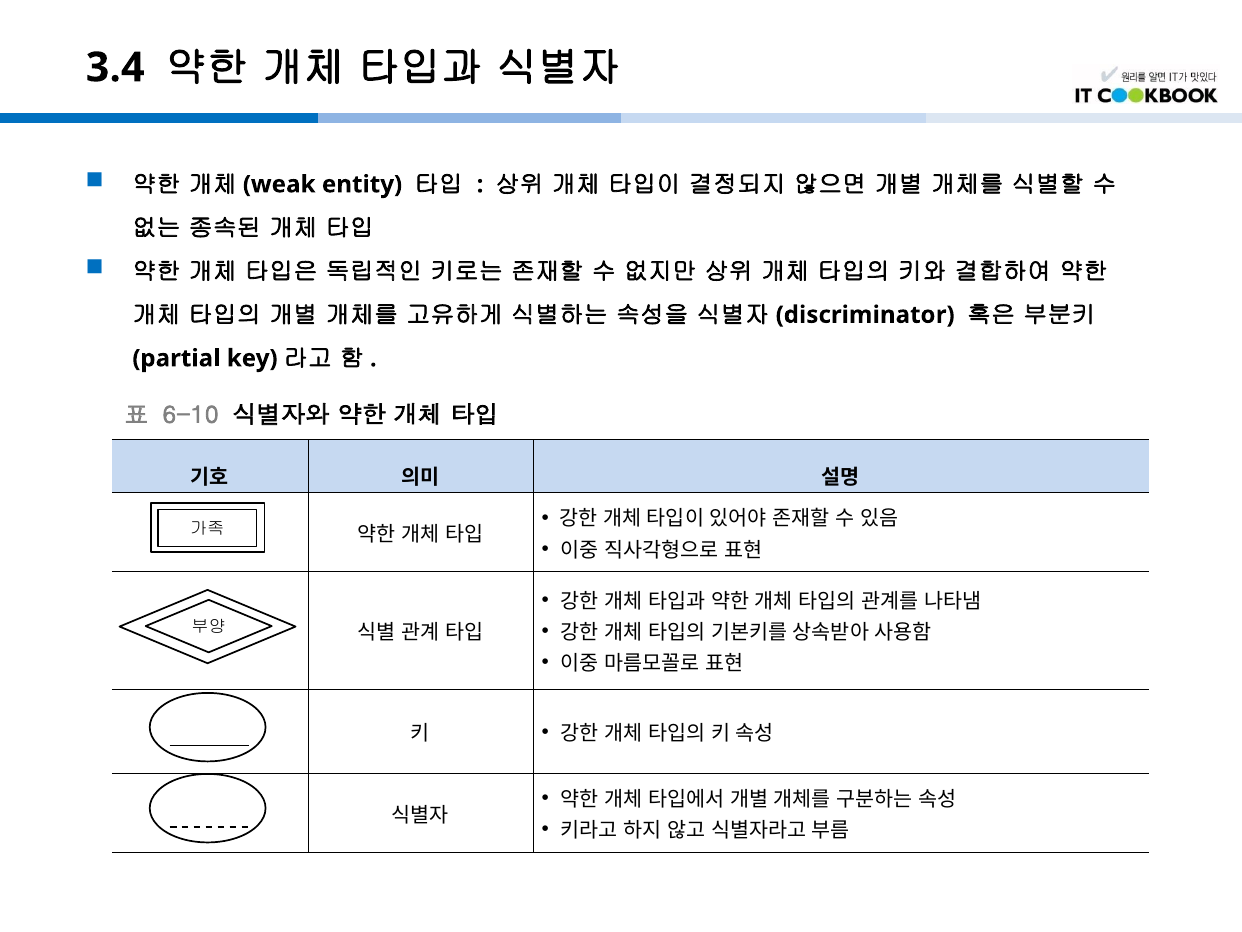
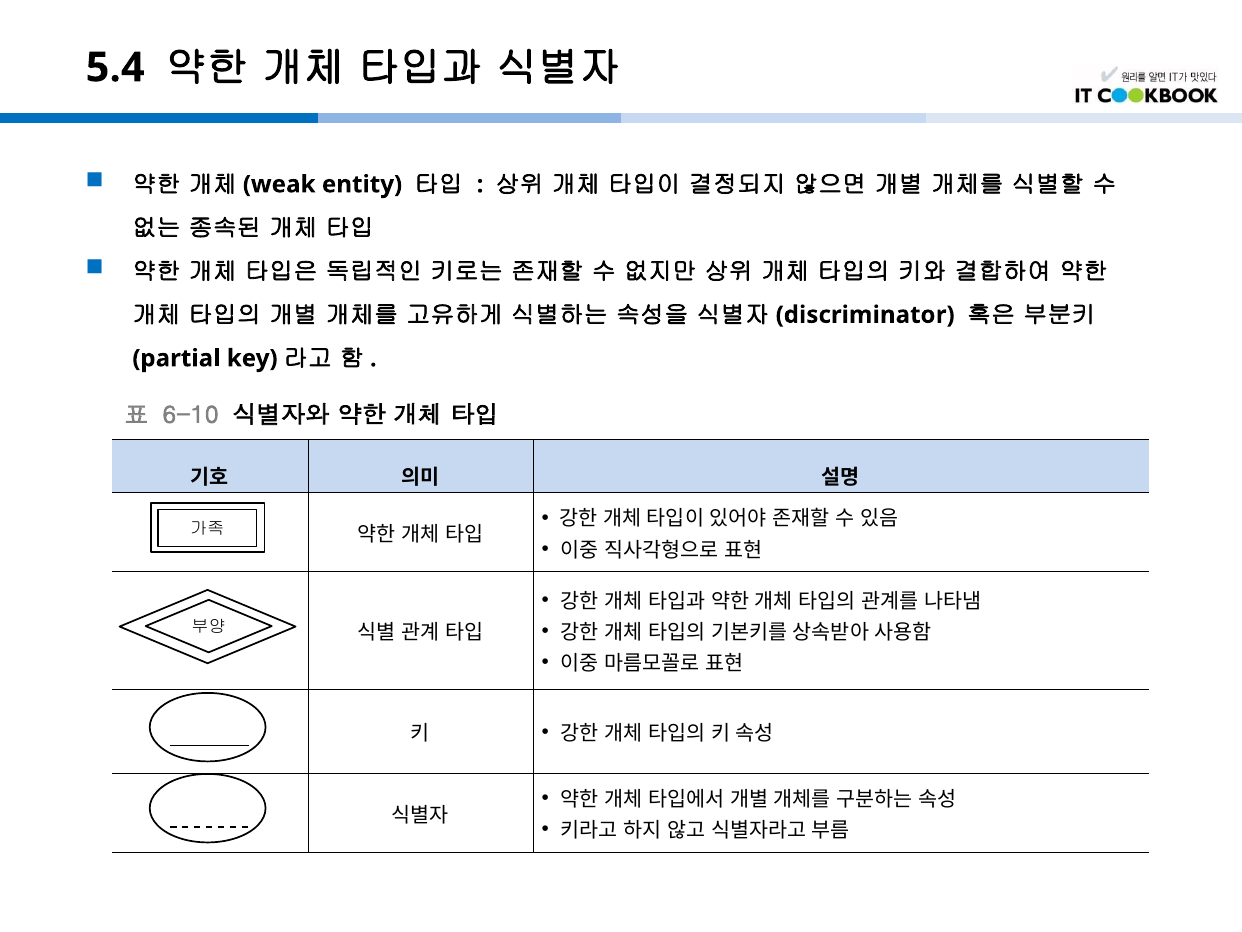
3.4: 3.4 -> 5.4
